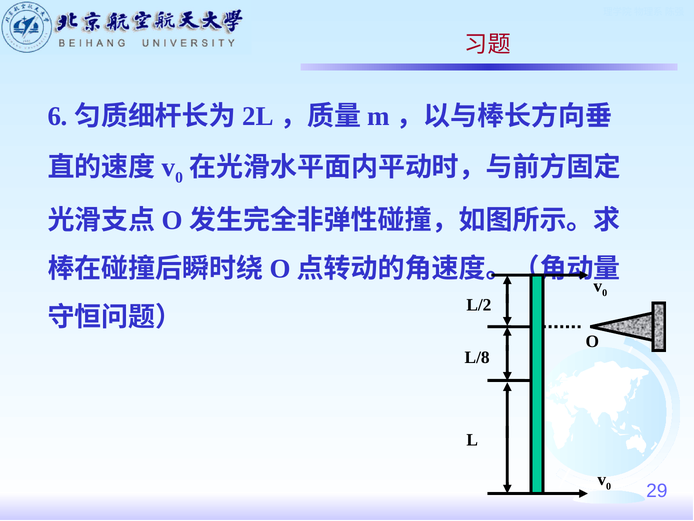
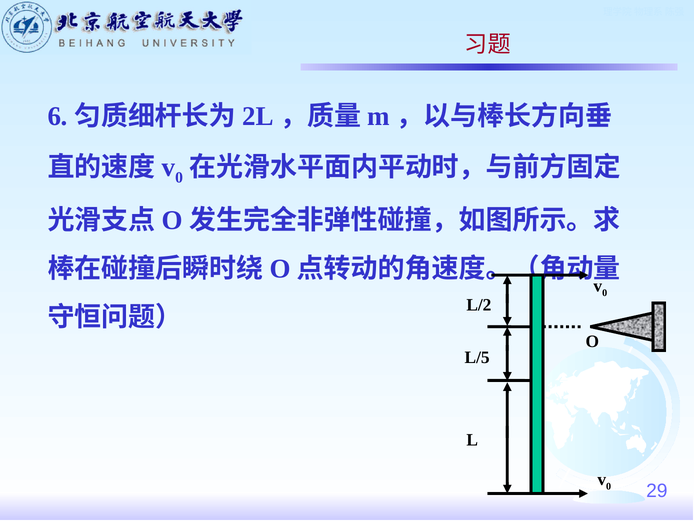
L/8: L/8 -> L/5
